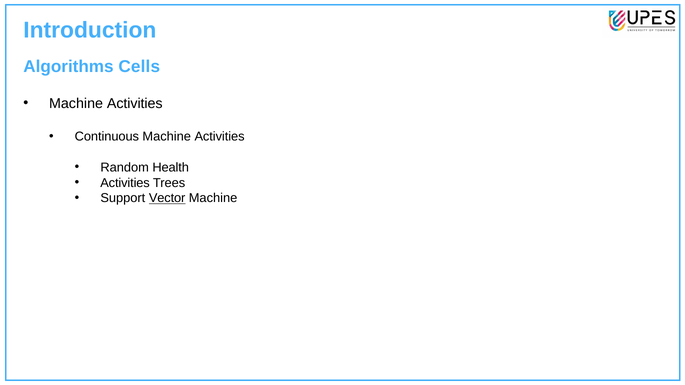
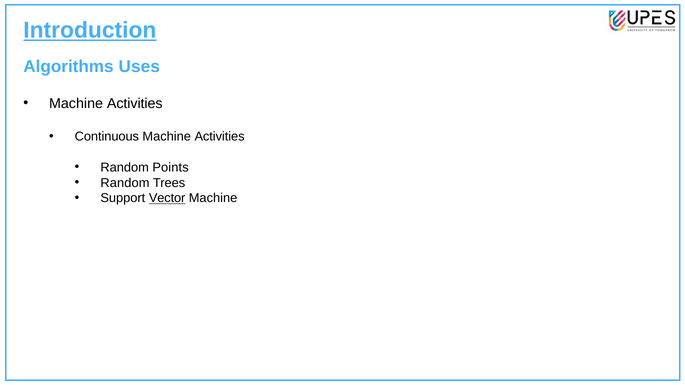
Introduction underline: none -> present
Cells: Cells -> Uses
Health: Health -> Points
Activities at (125, 183): Activities -> Random
